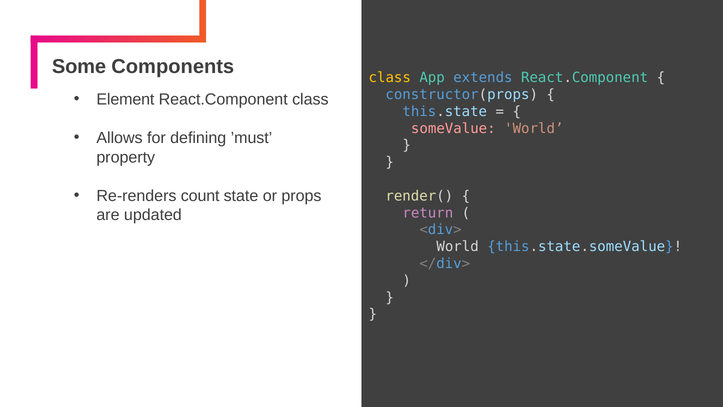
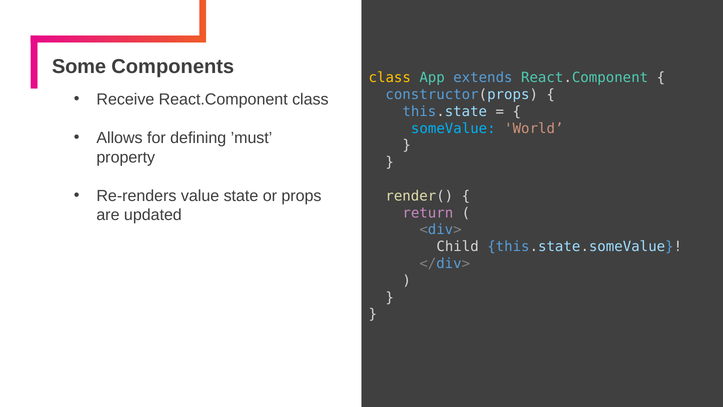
Element: Element -> Receive
someValue colour: pink -> light blue
count: count -> value
World at (458, 247): World -> Child
